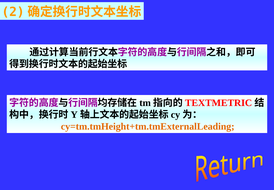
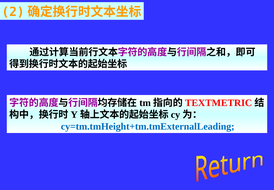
cy=tm.tmHeight+tm.tmExternalLeading colour: orange -> blue
